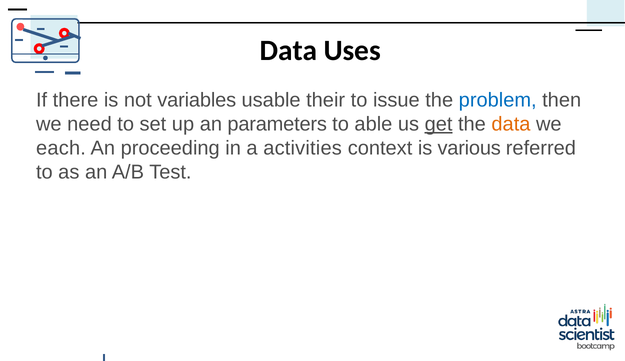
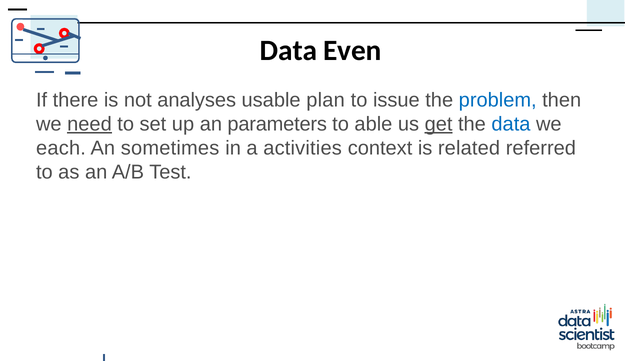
Uses: Uses -> Even
variables: variables -> analyses
their: their -> plan
need underline: none -> present
data at (511, 124) colour: orange -> blue
proceeding: proceeding -> sometimes
various: various -> related
